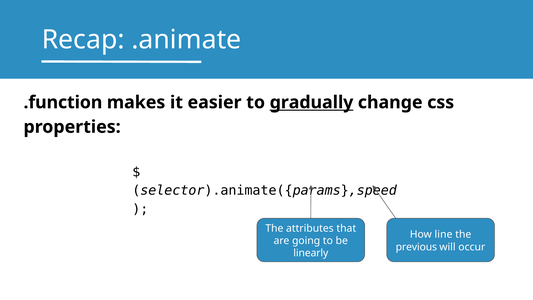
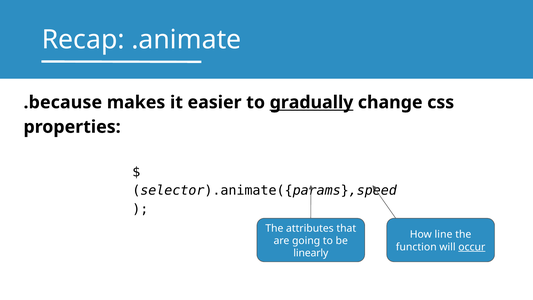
.function: .function -> .because
previous: previous -> function
occur underline: none -> present
